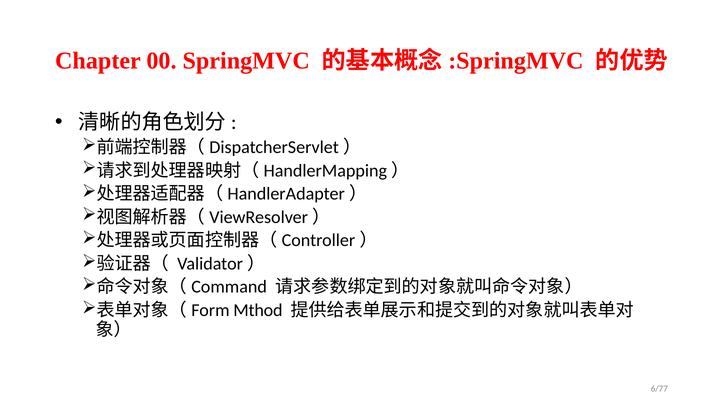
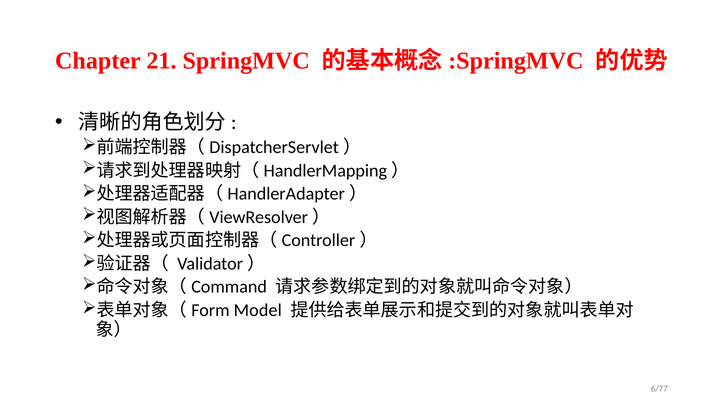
00: 00 -> 21
Mthod: Mthod -> Model
